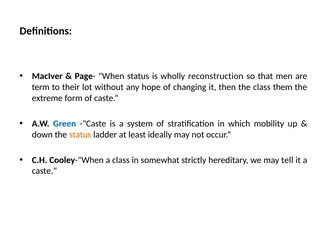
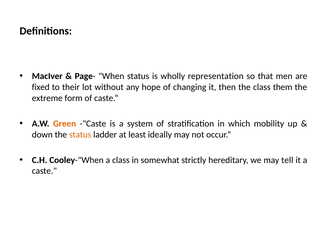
reconstruction: reconstruction -> representation
term: term -> fixed
Green colour: blue -> orange
